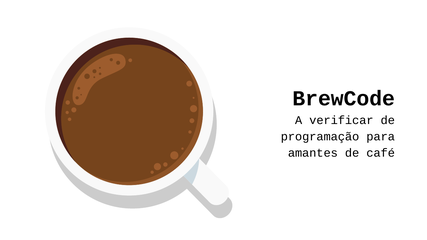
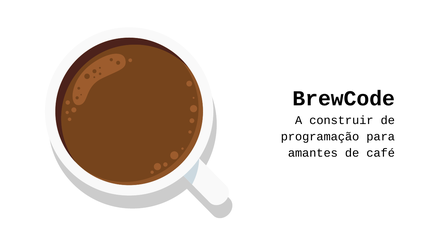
verificar: verificar -> construir
